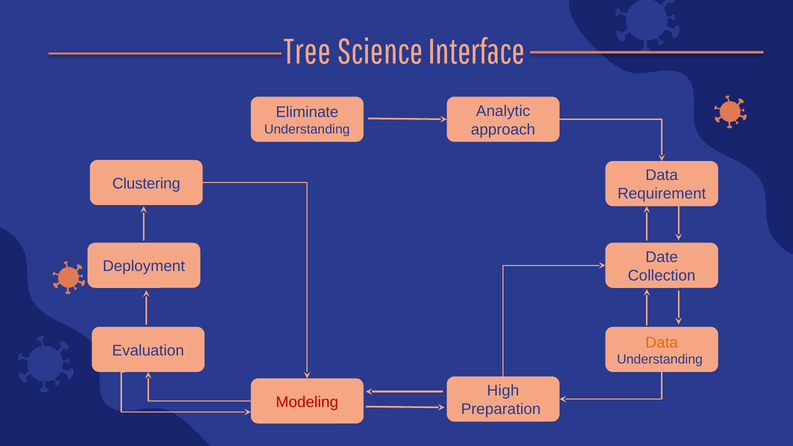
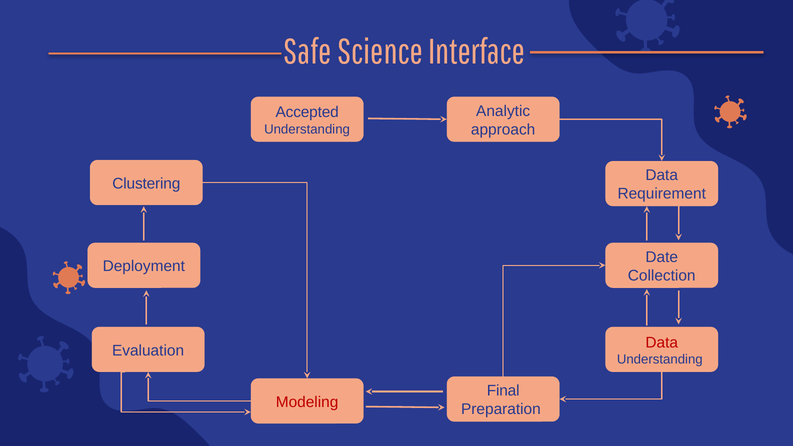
Tree: Tree -> Safe
Eliminate: Eliminate -> Accepted
Data at (662, 343) colour: orange -> red
High: High -> Final
